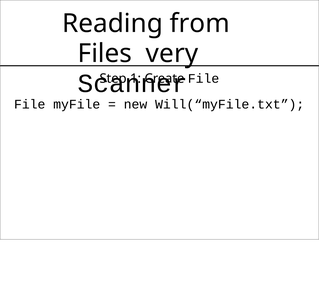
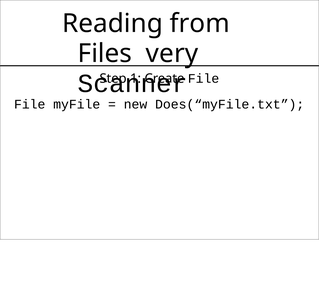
Will(“myFile.txt: Will(“myFile.txt -> Does(“myFile.txt
